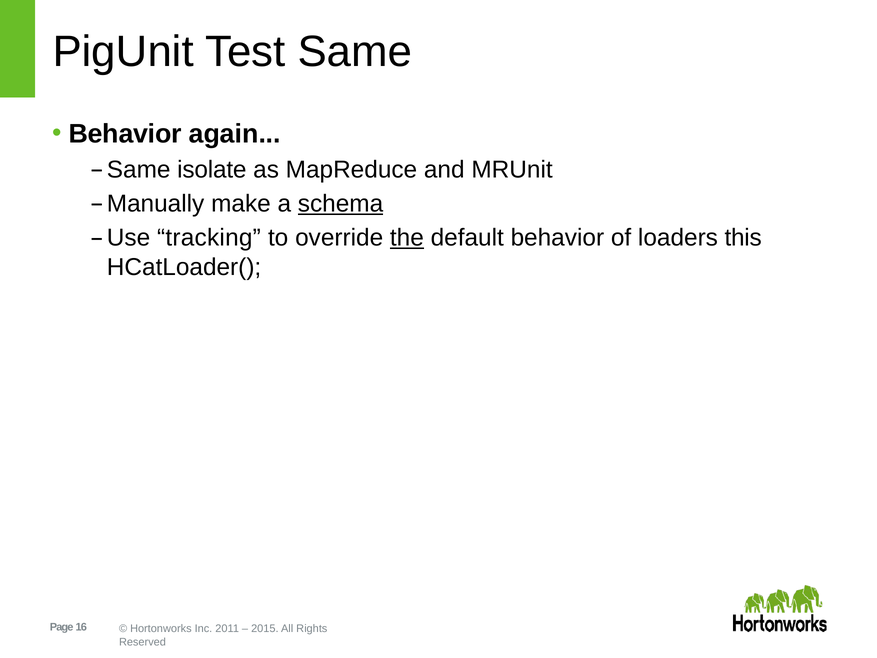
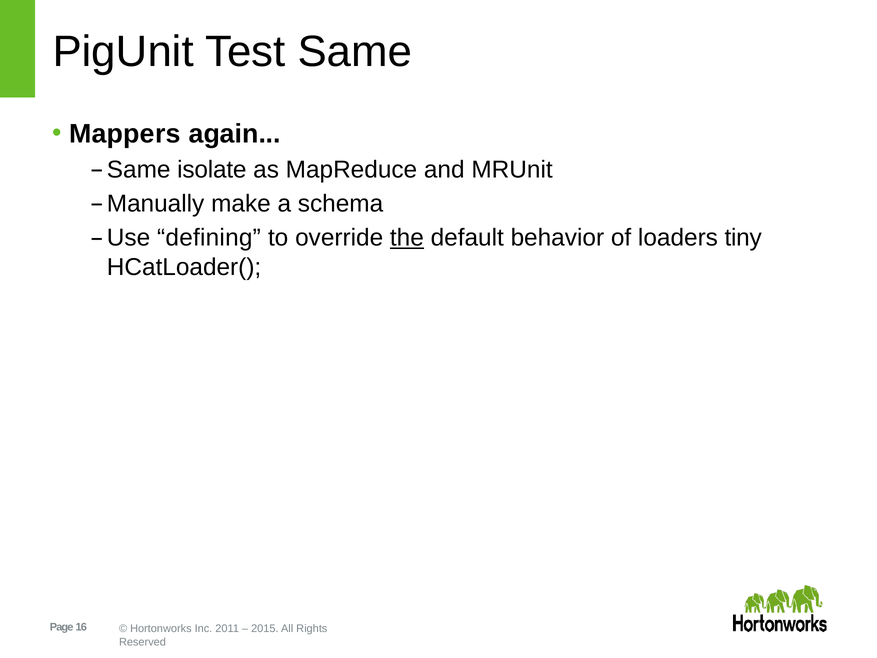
Behavior at (125, 134): Behavior -> Mappers
schema underline: present -> none
tracking: tracking -> defining
this: this -> tiny
